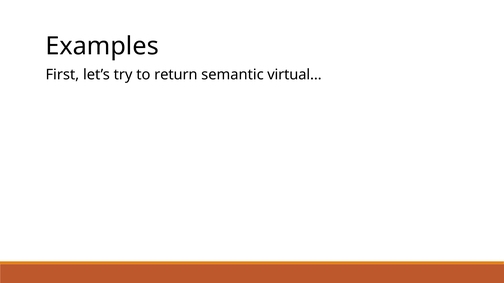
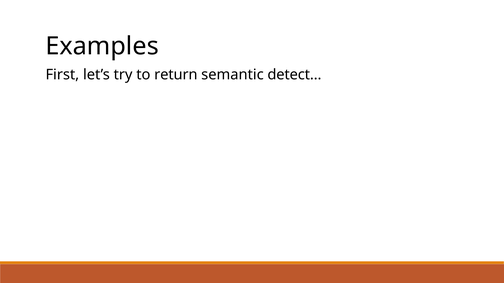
virtual…: virtual… -> detect…
